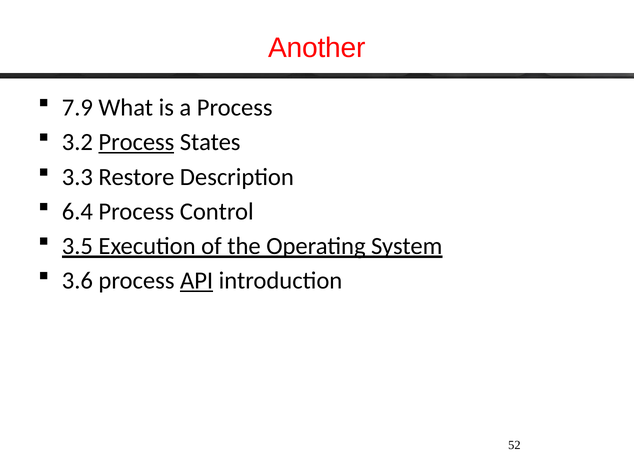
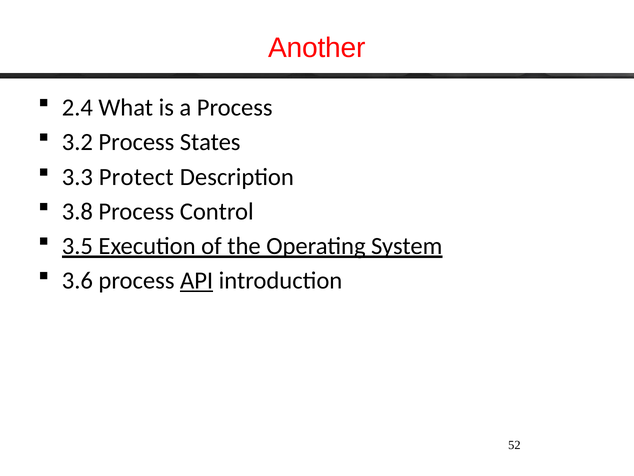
7.9: 7.9 -> 2.4
Process at (136, 142) underline: present -> none
Restore: Restore -> Protect
6.4: 6.4 -> 3.8
